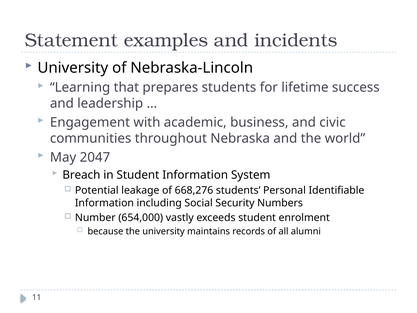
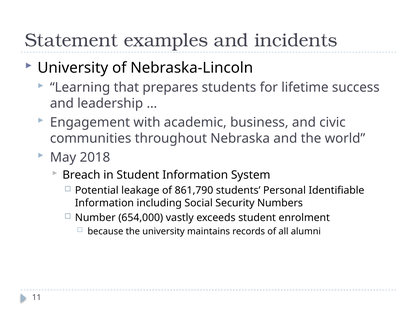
2047: 2047 -> 2018
668,276: 668,276 -> 861,790
